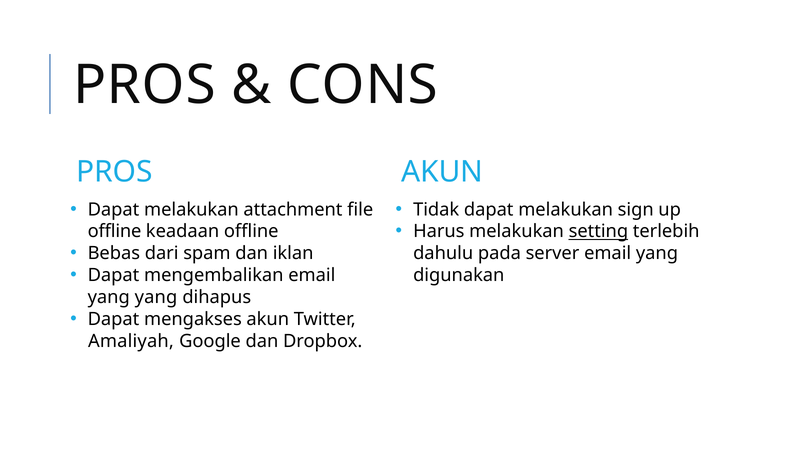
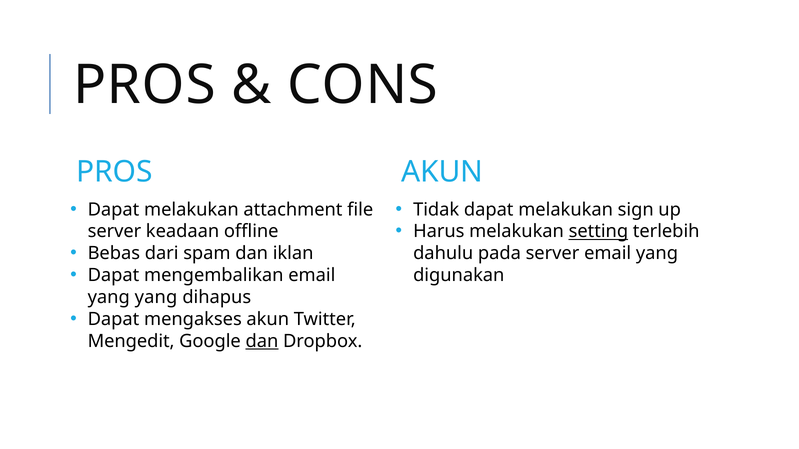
offline at (115, 232): offline -> server
Amaliyah: Amaliyah -> Mengedit
dan at (262, 341) underline: none -> present
